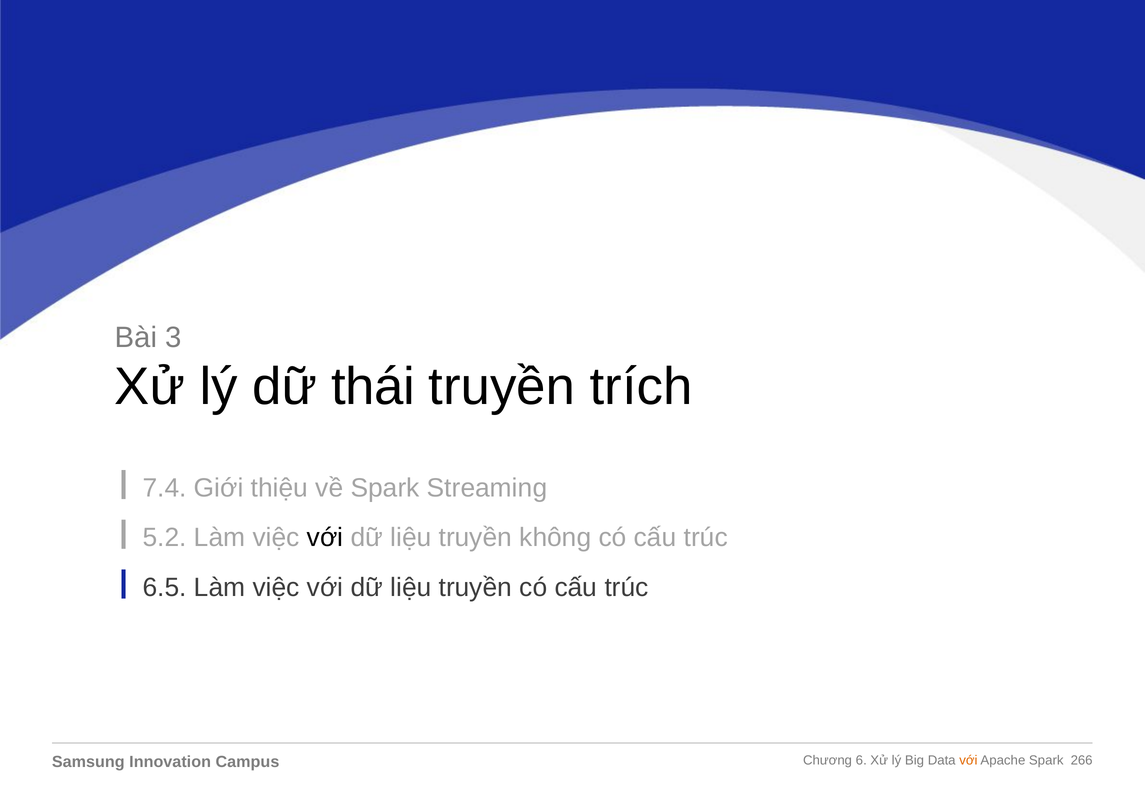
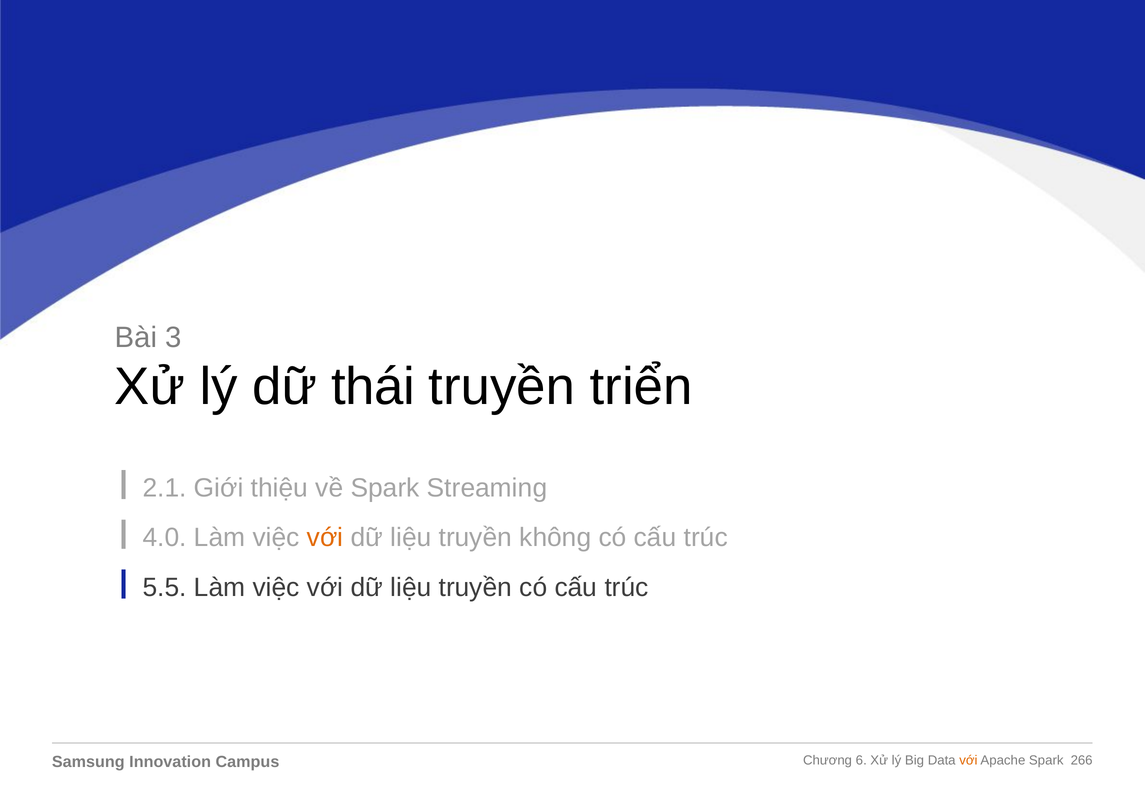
trích: trích -> triển
7.4: 7.4 -> 2.1
5.2: 5.2 -> 4.0
với at (325, 538) colour: black -> orange
6.5: 6.5 -> 5.5
